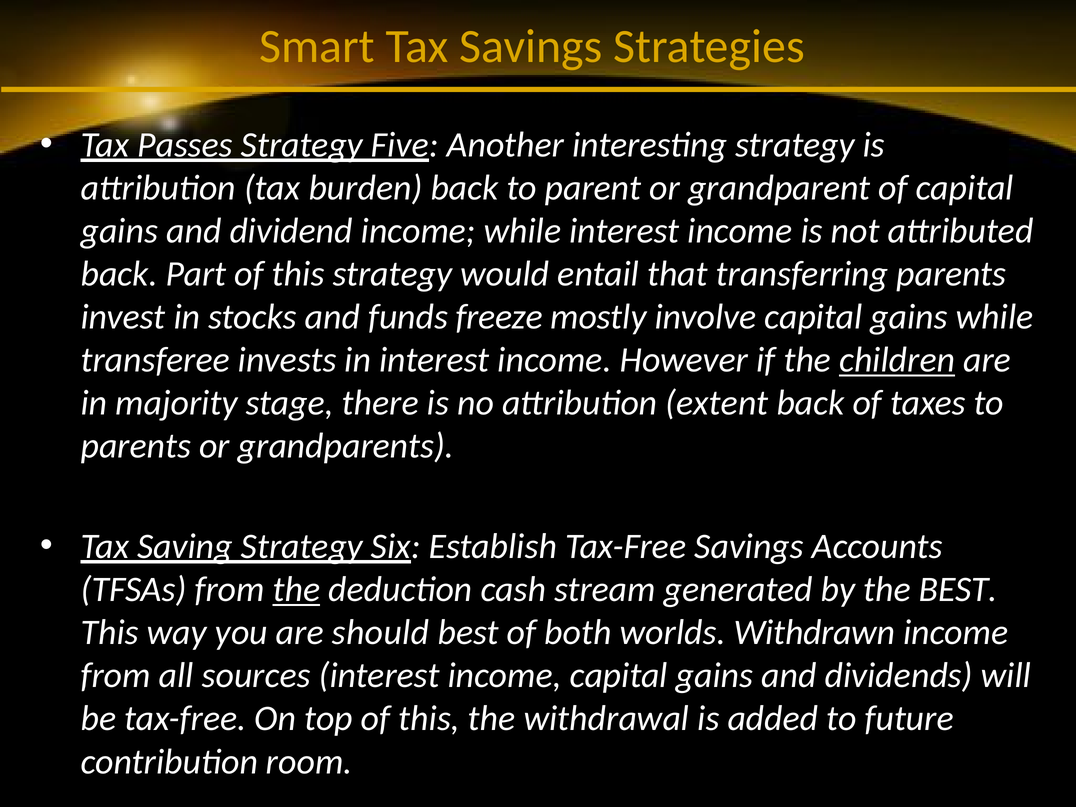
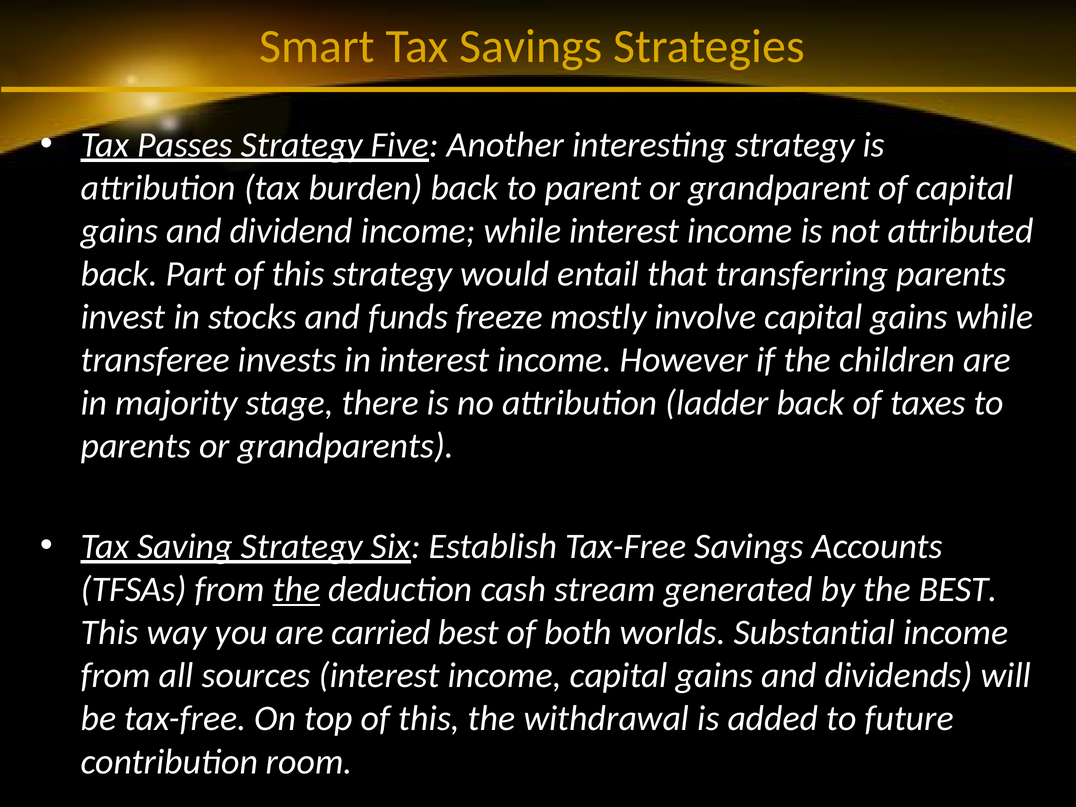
children underline: present -> none
extent: extent -> ladder
should: should -> carried
Withdrawn: Withdrawn -> Substantial
